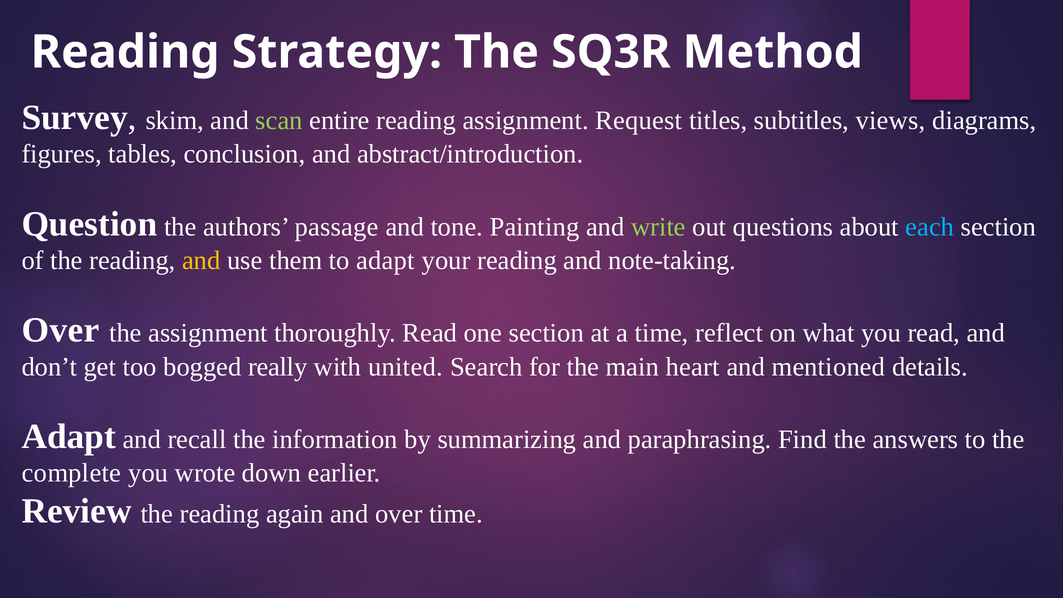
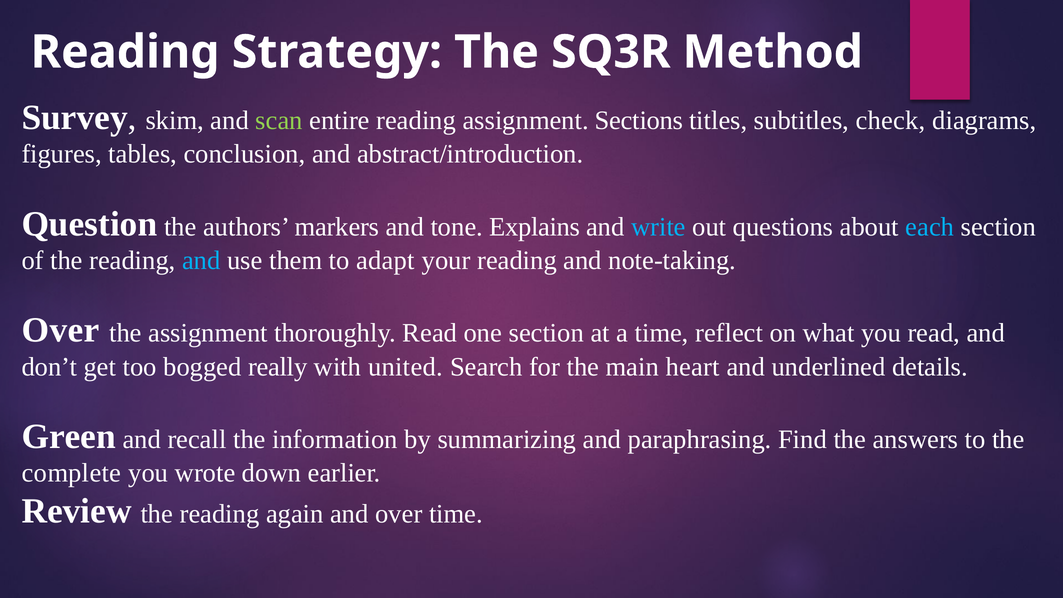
Request: Request -> Sections
views: views -> check
passage: passage -> markers
Painting: Painting -> Explains
write colour: light green -> light blue
and at (201, 261) colour: yellow -> light blue
mentioned: mentioned -> underlined
Adapt at (69, 437): Adapt -> Green
